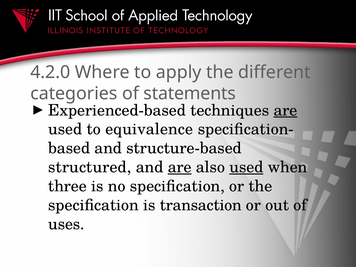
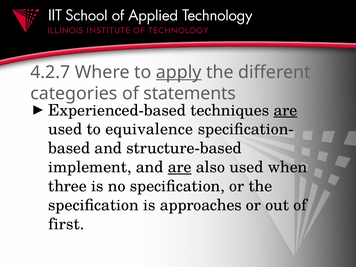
4.2.0: 4.2.0 -> 4.2.7
apply underline: none -> present
structured: structured -> implement
used at (246, 167) underline: present -> none
transaction: transaction -> approaches
uses: uses -> first
